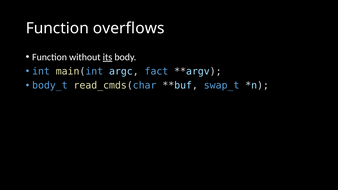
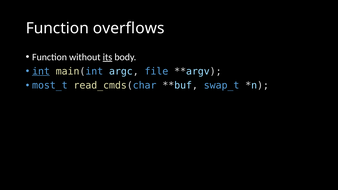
int underline: none -> present
fact: fact -> file
body_t: body_t -> most_t
